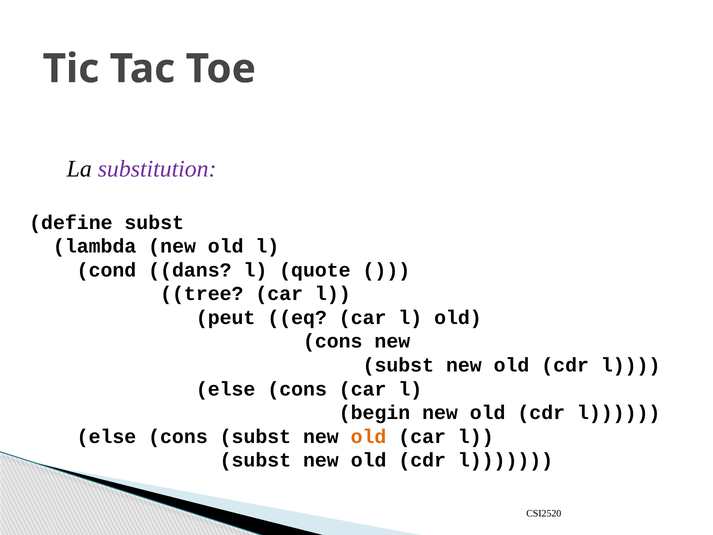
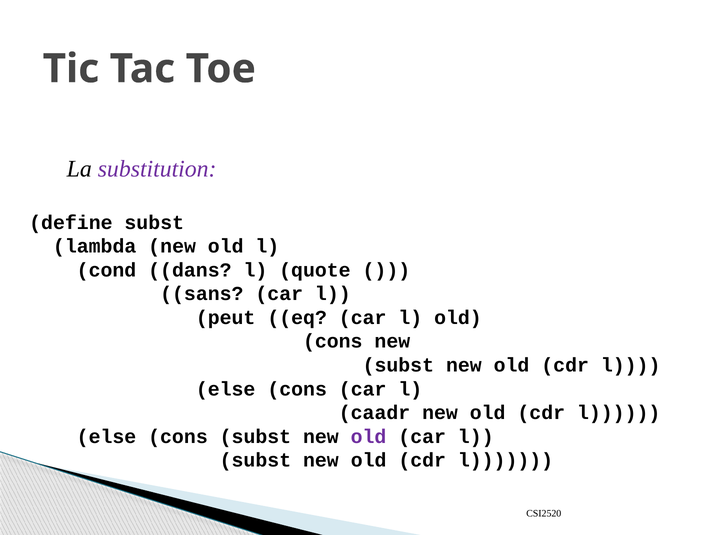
tree: tree -> sans
begin: begin -> caadr
old at (368, 436) colour: orange -> purple
